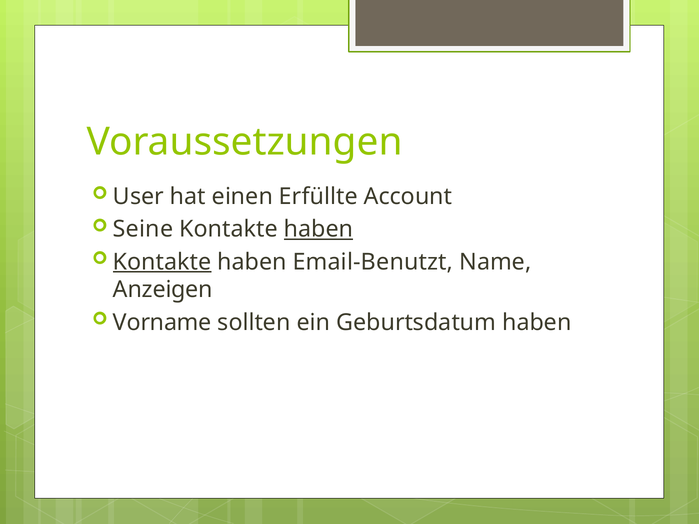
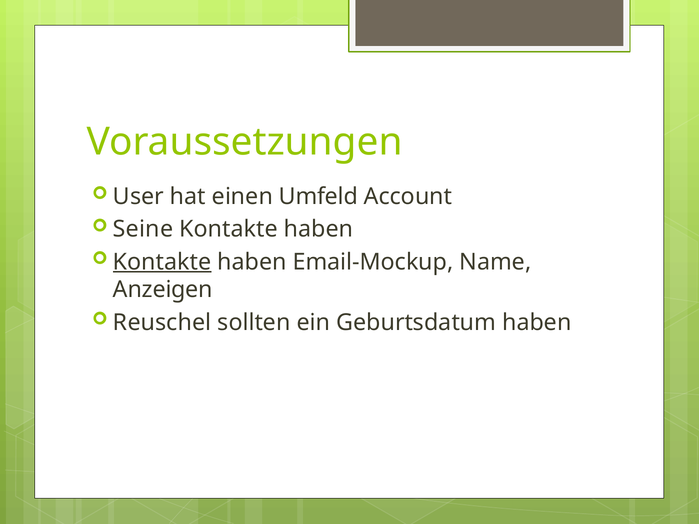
Erfüllte: Erfüllte -> Umfeld
haben at (318, 229) underline: present -> none
Email-Benutzt: Email-Benutzt -> Email-Mockup
Vorname: Vorname -> Reuschel
